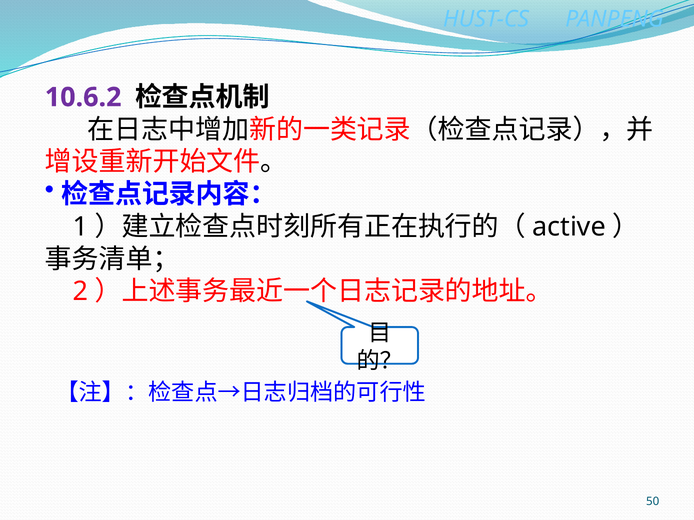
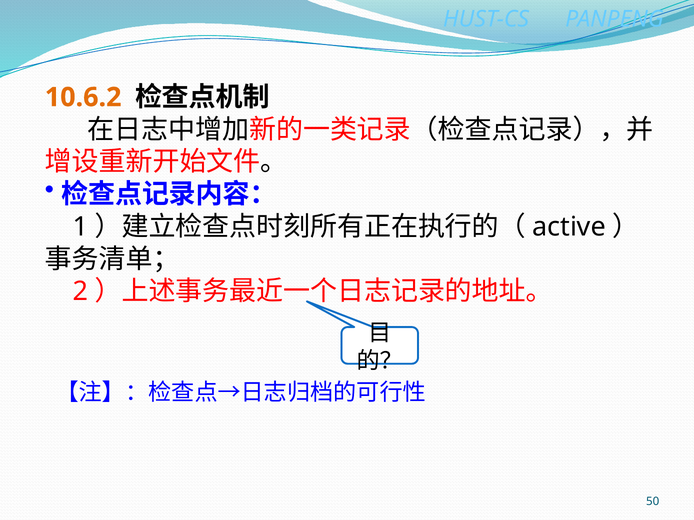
10.6.2 colour: purple -> orange
